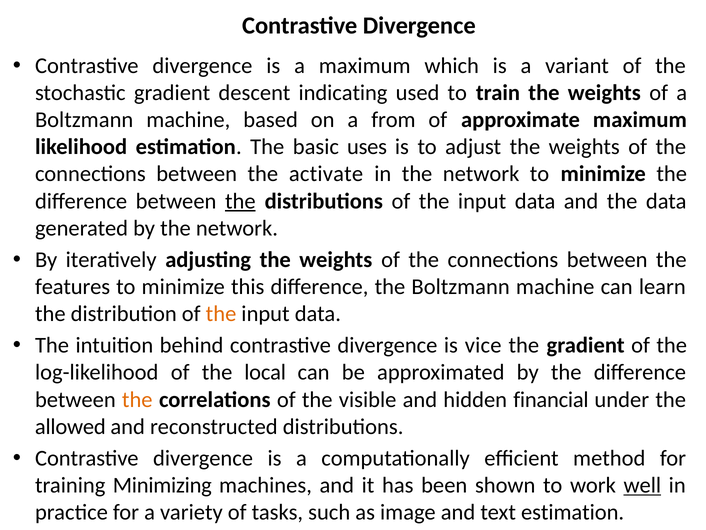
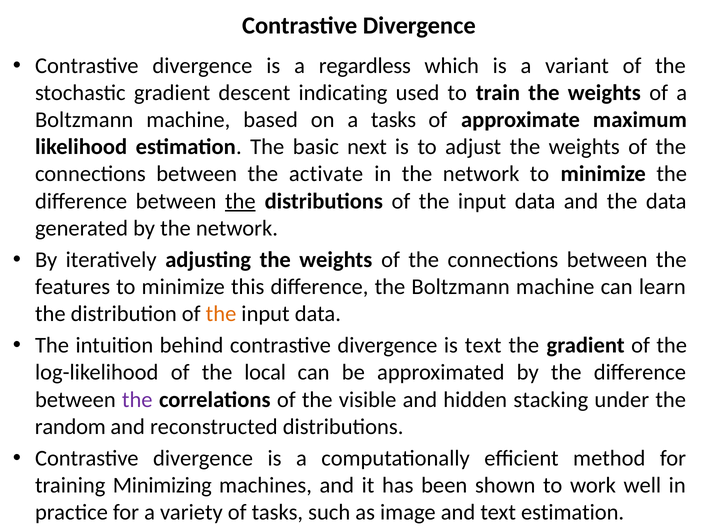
a maximum: maximum -> regardless
a from: from -> tasks
uses: uses -> next
is vice: vice -> text
the at (137, 399) colour: orange -> purple
financial: financial -> stacking
allowed: allowed -> random
well underline: present -> none
